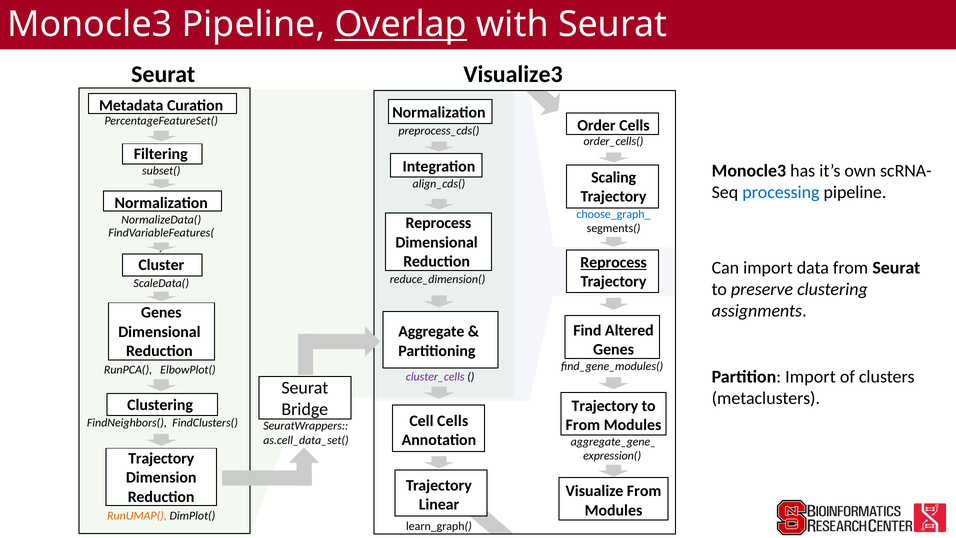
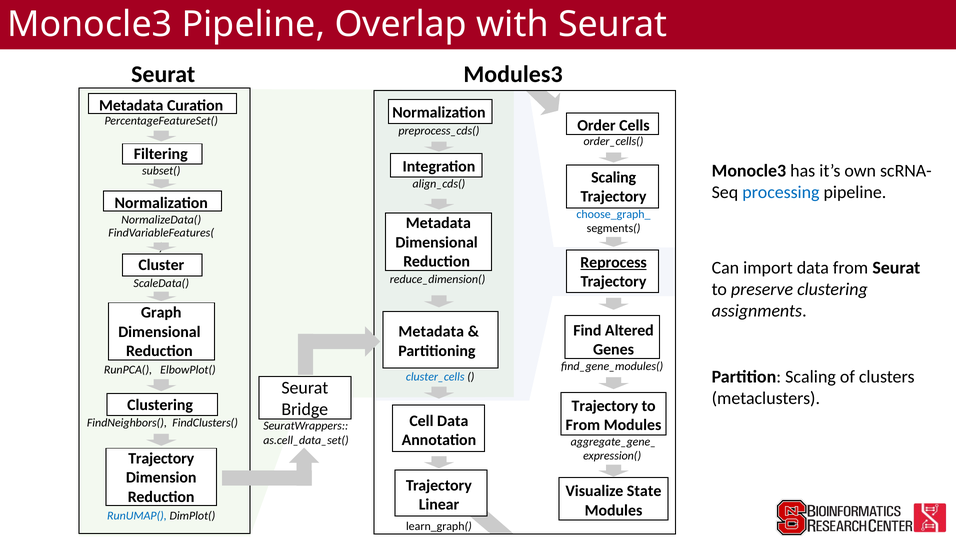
Overlap underline: present -> none
Visualize3: Visualize3 -> Modules3
Reprocess at (438, 223): Reprocess -> Metadata
Genes at (161, 313): Genes -> Graph
Aggregate at (431, 332): Aggregate -> Metadata
Partition Import: Import -> Scaling
cluster_cells colour: purple -> blue
Cell Cells: Cells -> Data
Visualize From: From -> State
RunUMAP( colour: orange -> blue
